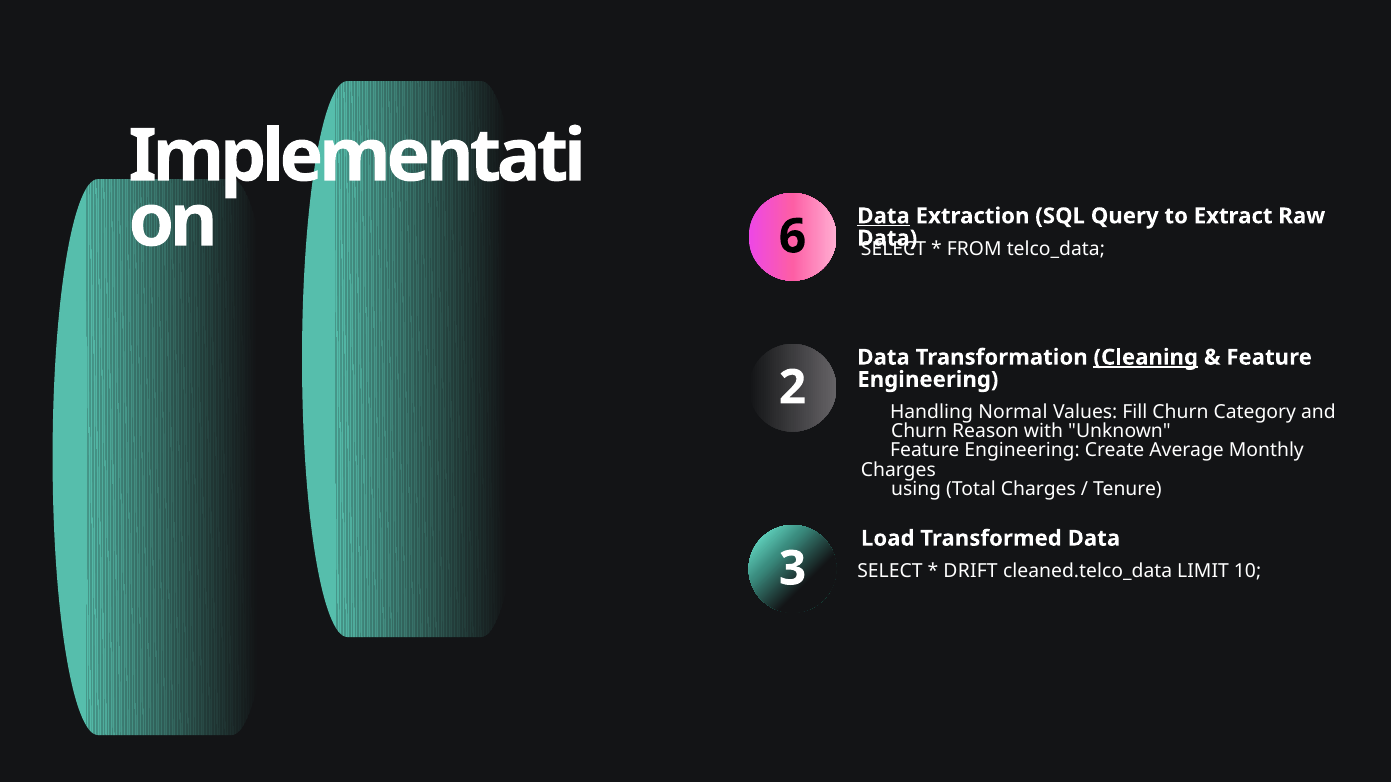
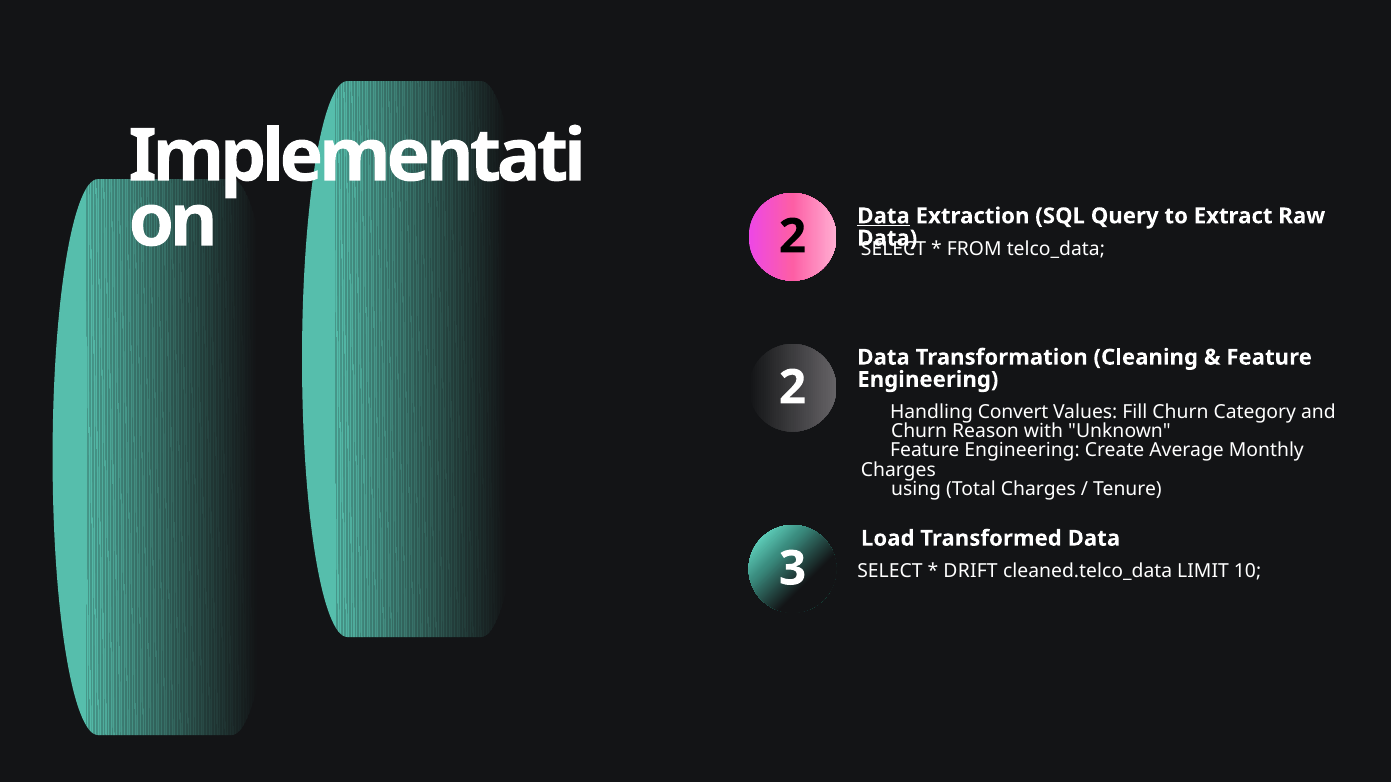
6 at (793, 237): 6 -> 2
Cleaning underline: present -> none
Normal: Normal -> Convert
